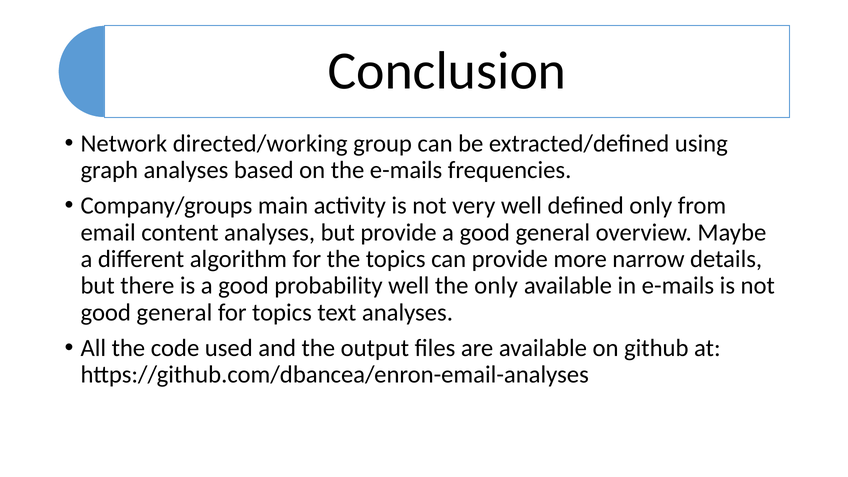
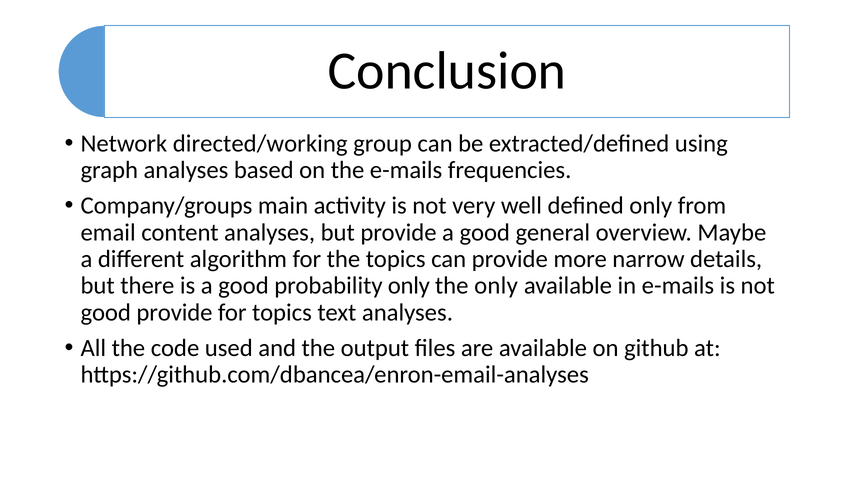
probability well: well -> only
general at (174, 313): general -> provide
